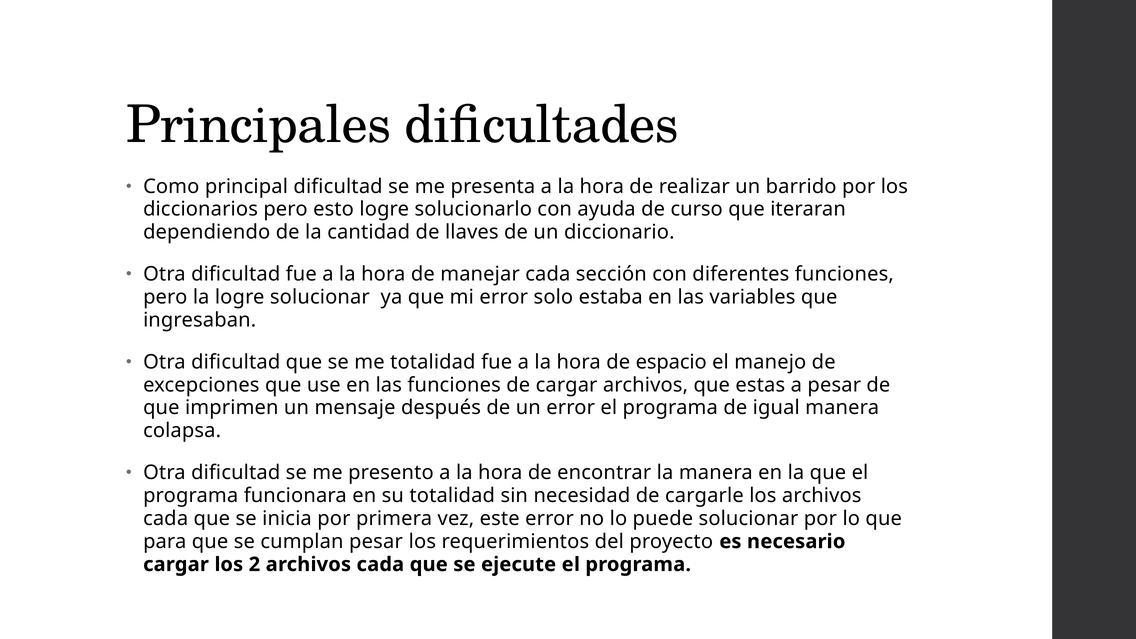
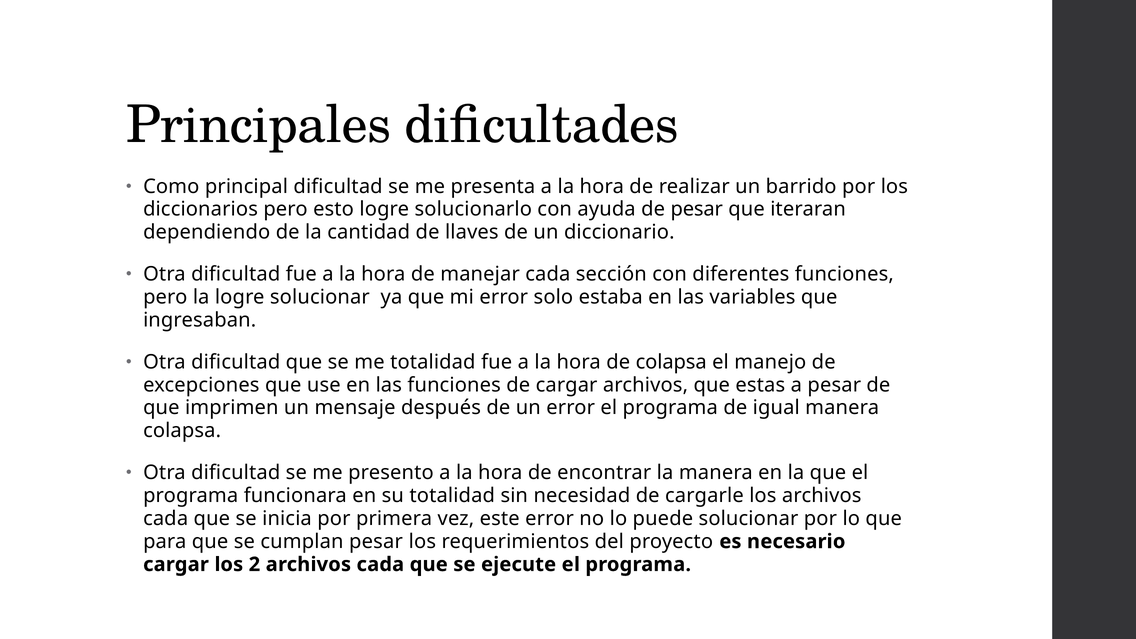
de curso: curso -> pesar
de espacio: espacio -> colapsa
